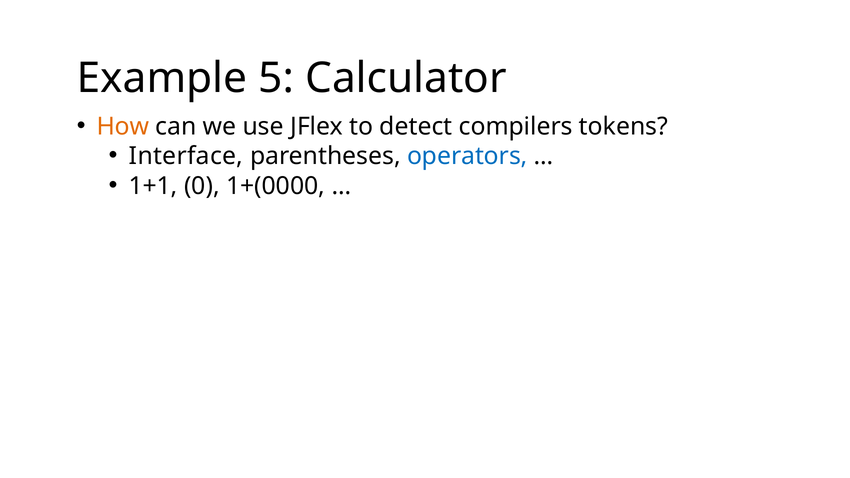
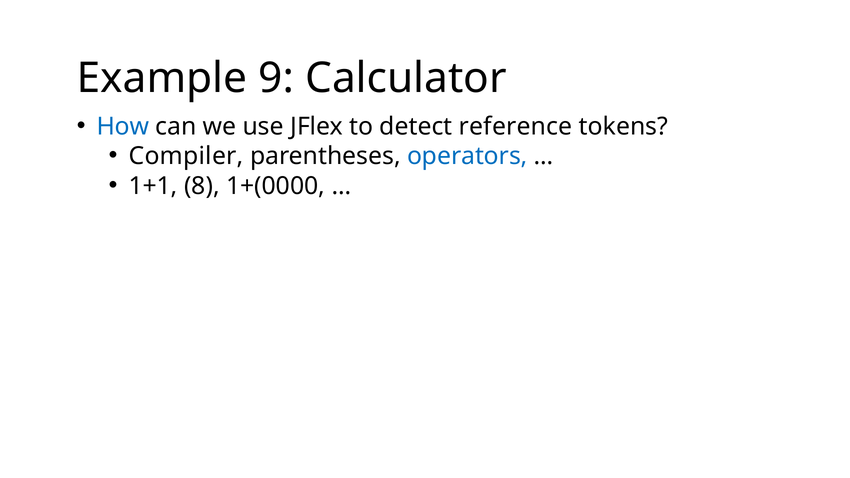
5: 5 -> 9
How colour: orange -> blue
compilers: compilers -> reference
Interface: Interface -> Compiler
0: 0 -> 8
